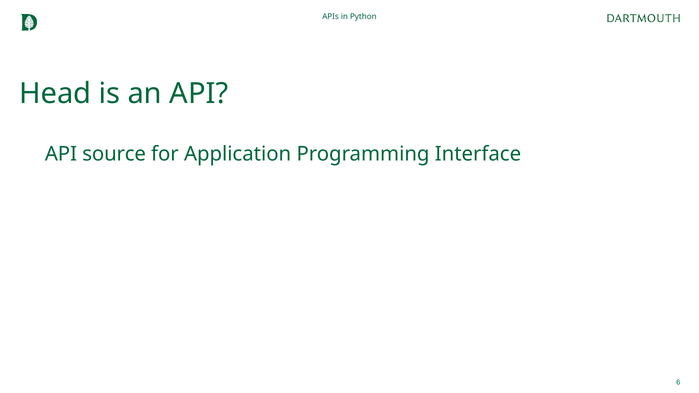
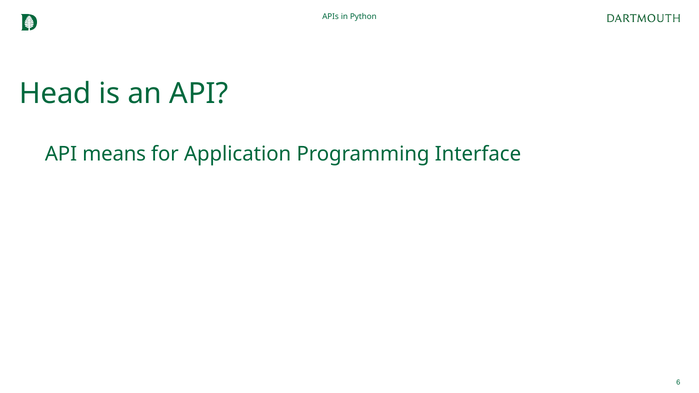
source: source -> means
